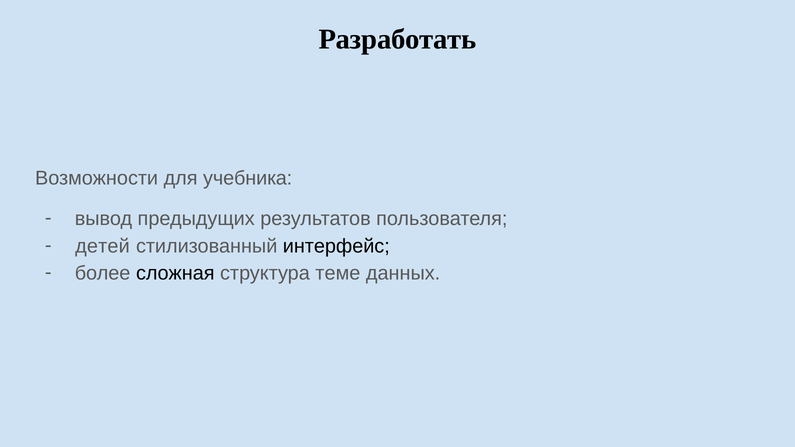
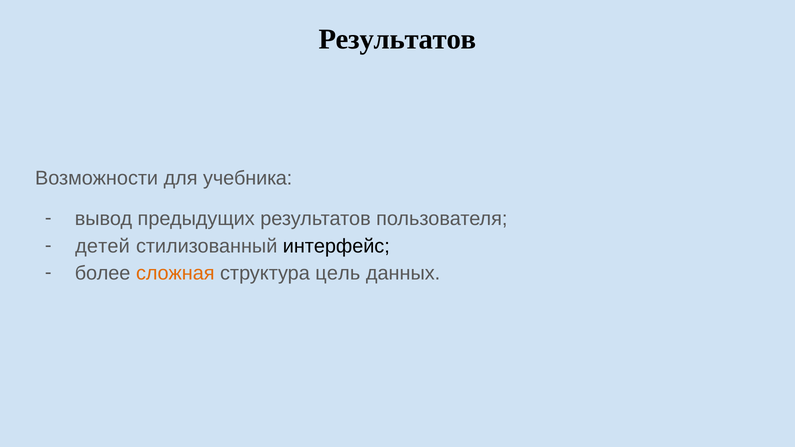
Разработать at (398, 39): Разработать -> Результатов
сложная colour: black -> orange
теме: теме -> цель
